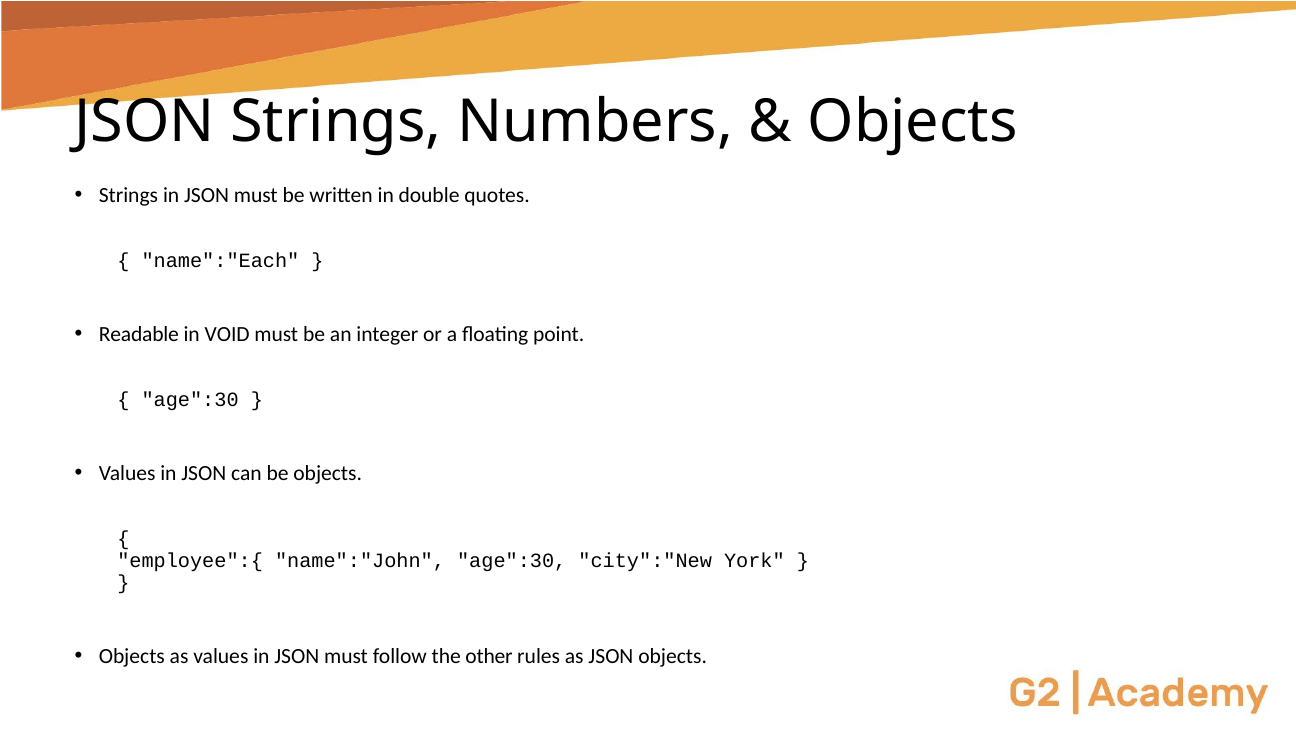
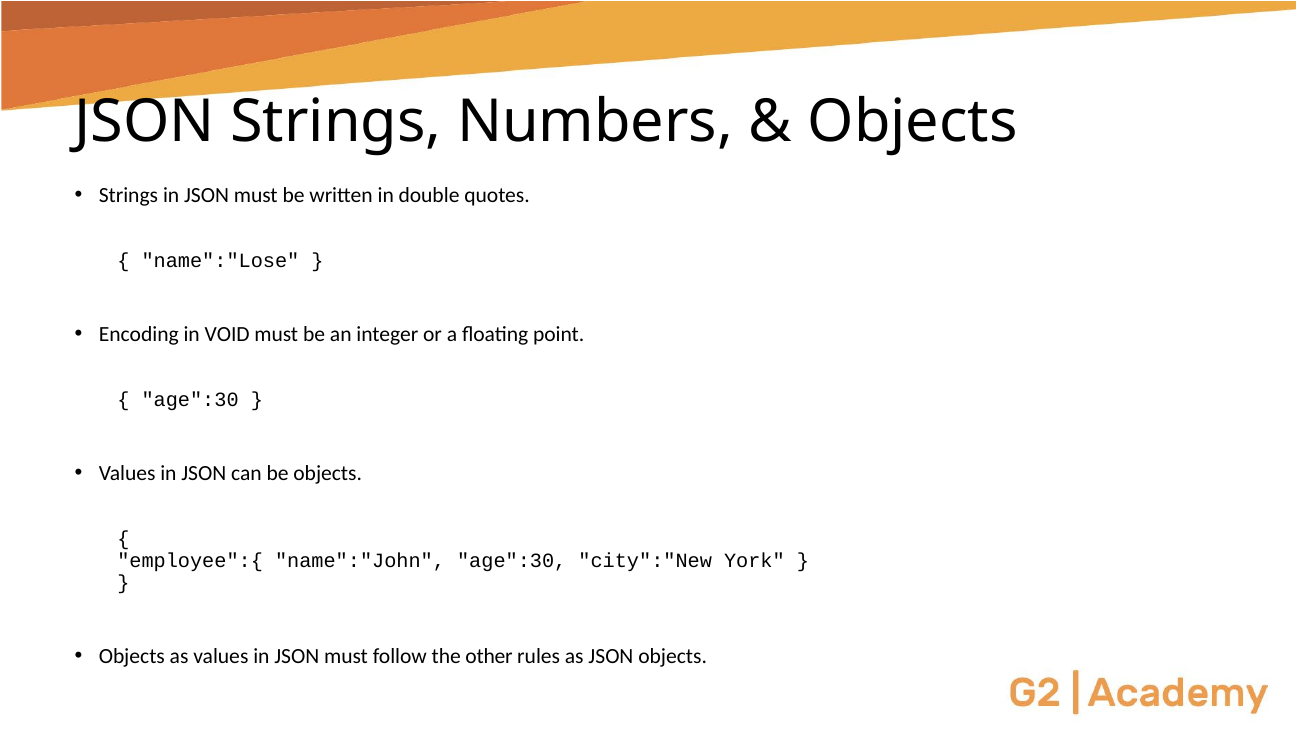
name":"Each: name":"Each -> name":"Lose
Readable: Readable -> Encoding
